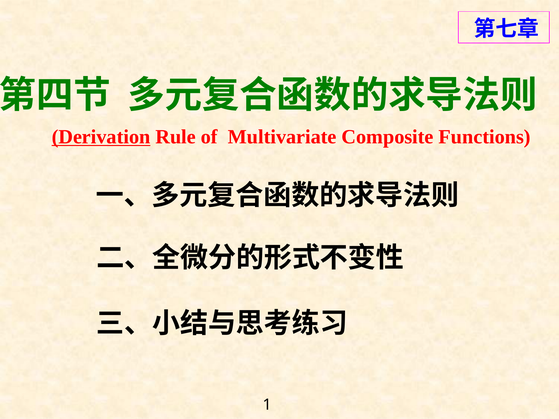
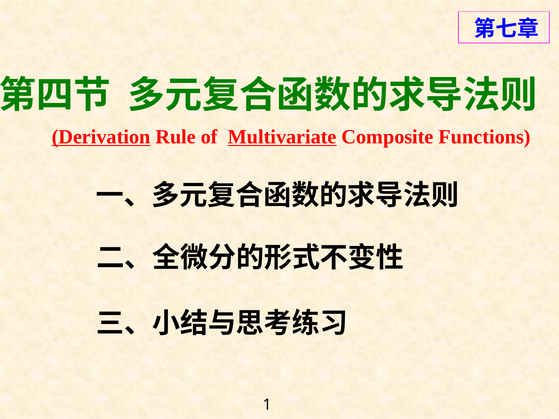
Multivariate underline: none -> present
